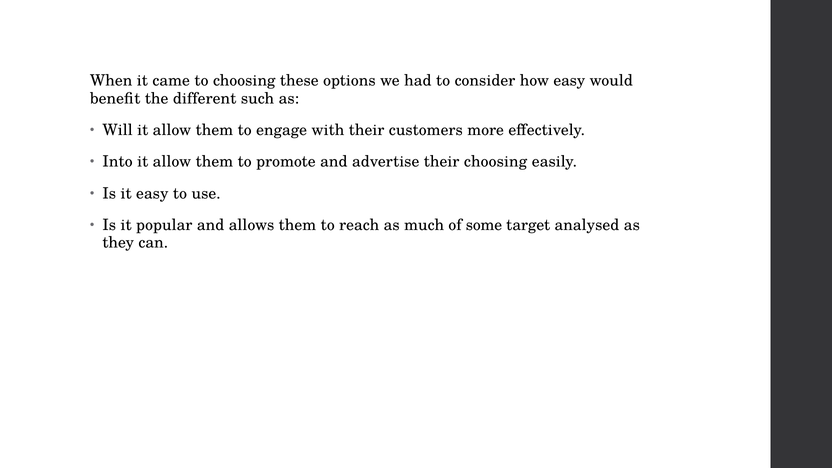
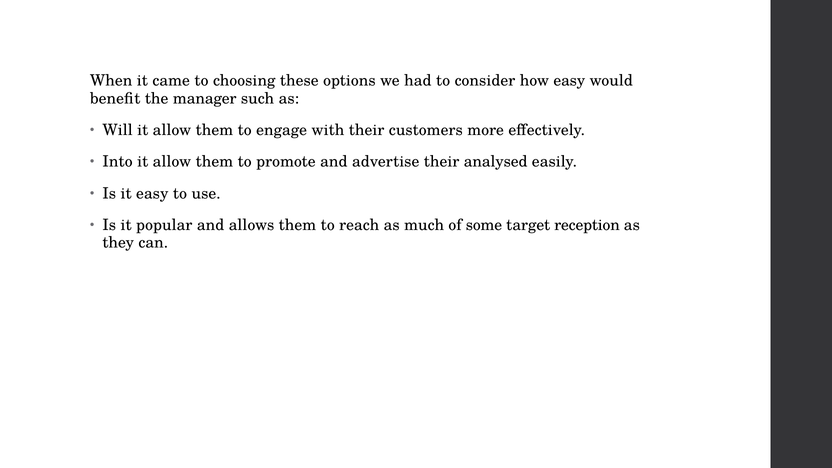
different: different -> manager
their choosing: choosing -> analysed
analysed: analysed -> reception
